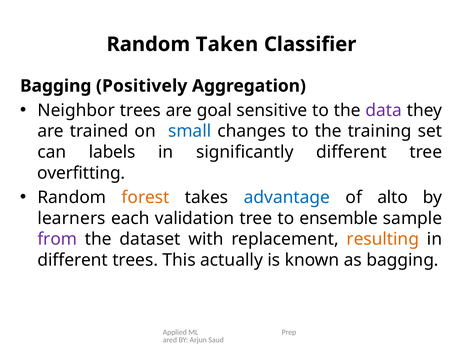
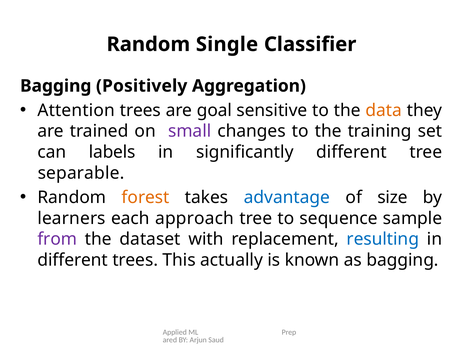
Taken: Taken -> Single
Neighbor: Neighbor -> Attention
data colour: purple -> orange
small colour: blue -> purple
overfitting: overfitting -> separable
alto: alto -> size
validation: validation -> approach
ensemble: ensemble -> sequence
resulting colour: orange -> blue
